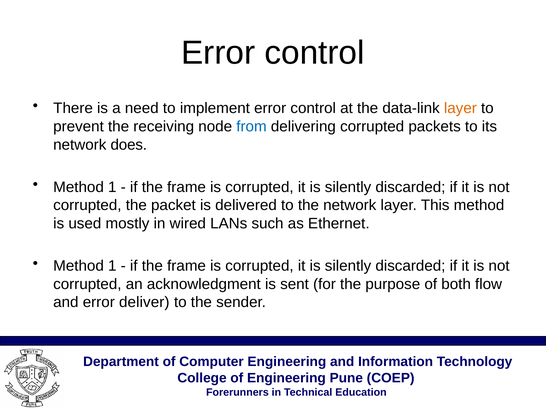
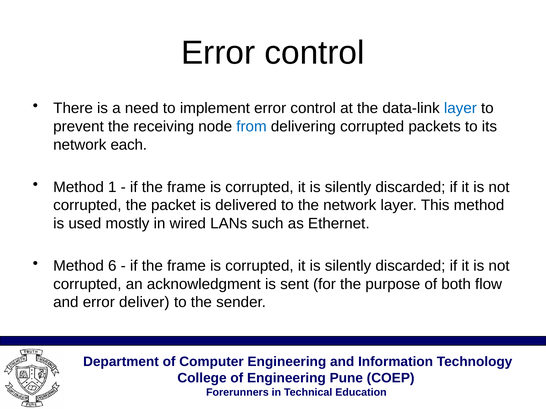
layer at (460, 108) colour: orange -> blue
does: does -> each
1 at (112, 266): 1 -> 6
